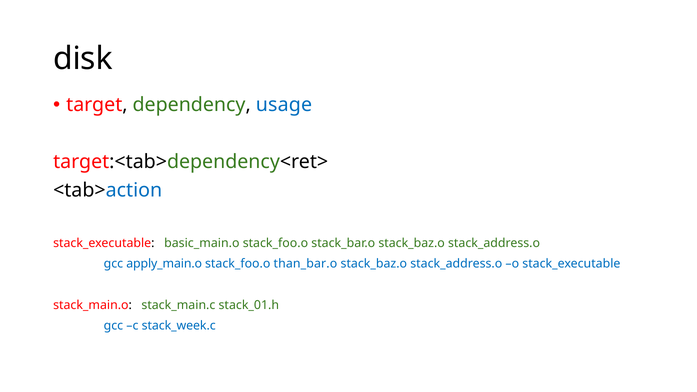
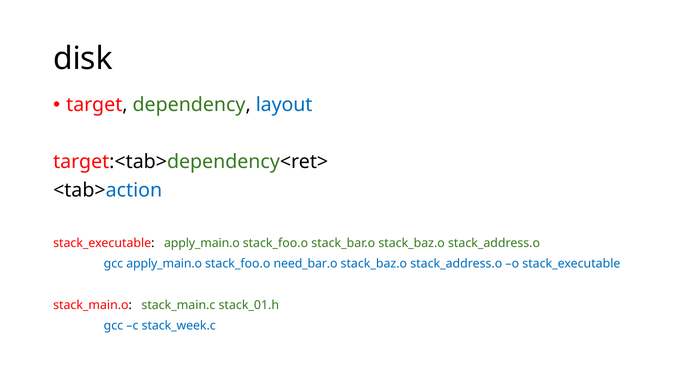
usage: usage -> layout
stack_executable basic_main.o: basic_main.o -> apply_main.o
than_bar.o: than_bar.o -> need_bar.o
